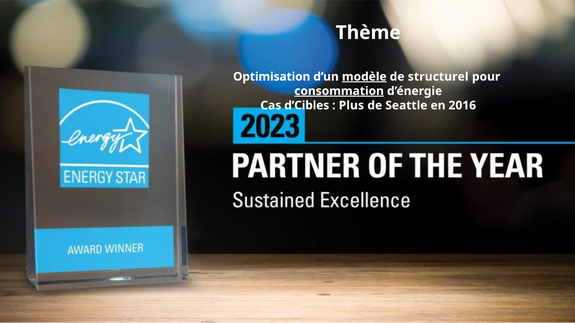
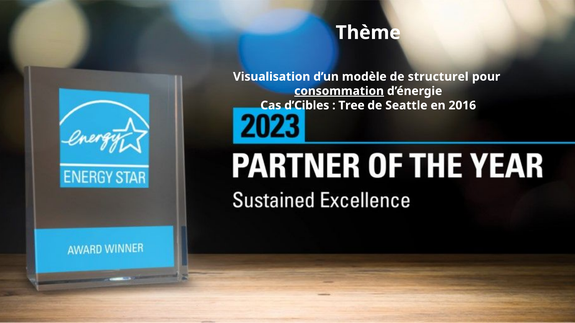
Optimisation: Optimisation -> Visualisation
modèle underline: present -> none
Plus: Plus -> Tree
